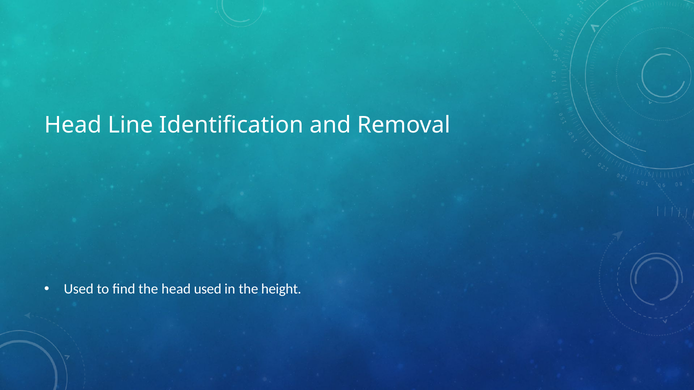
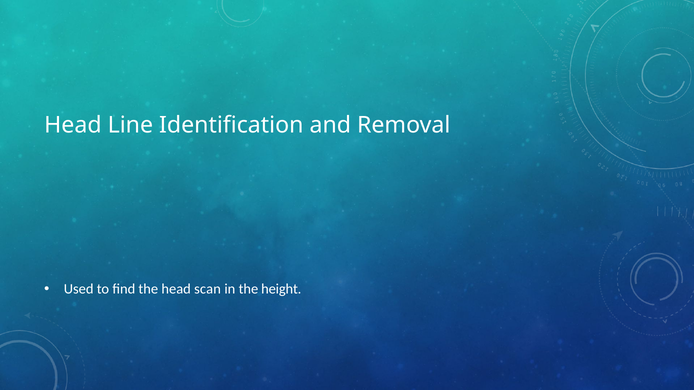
head used: used -> scan
